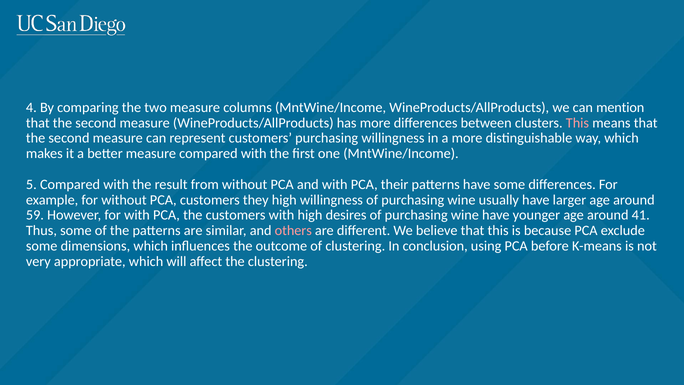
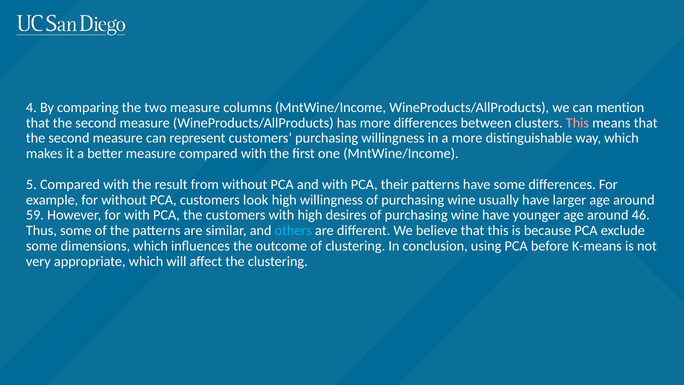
they: they -> look
41: 41 -> 46
others colour: pink -> light blue
